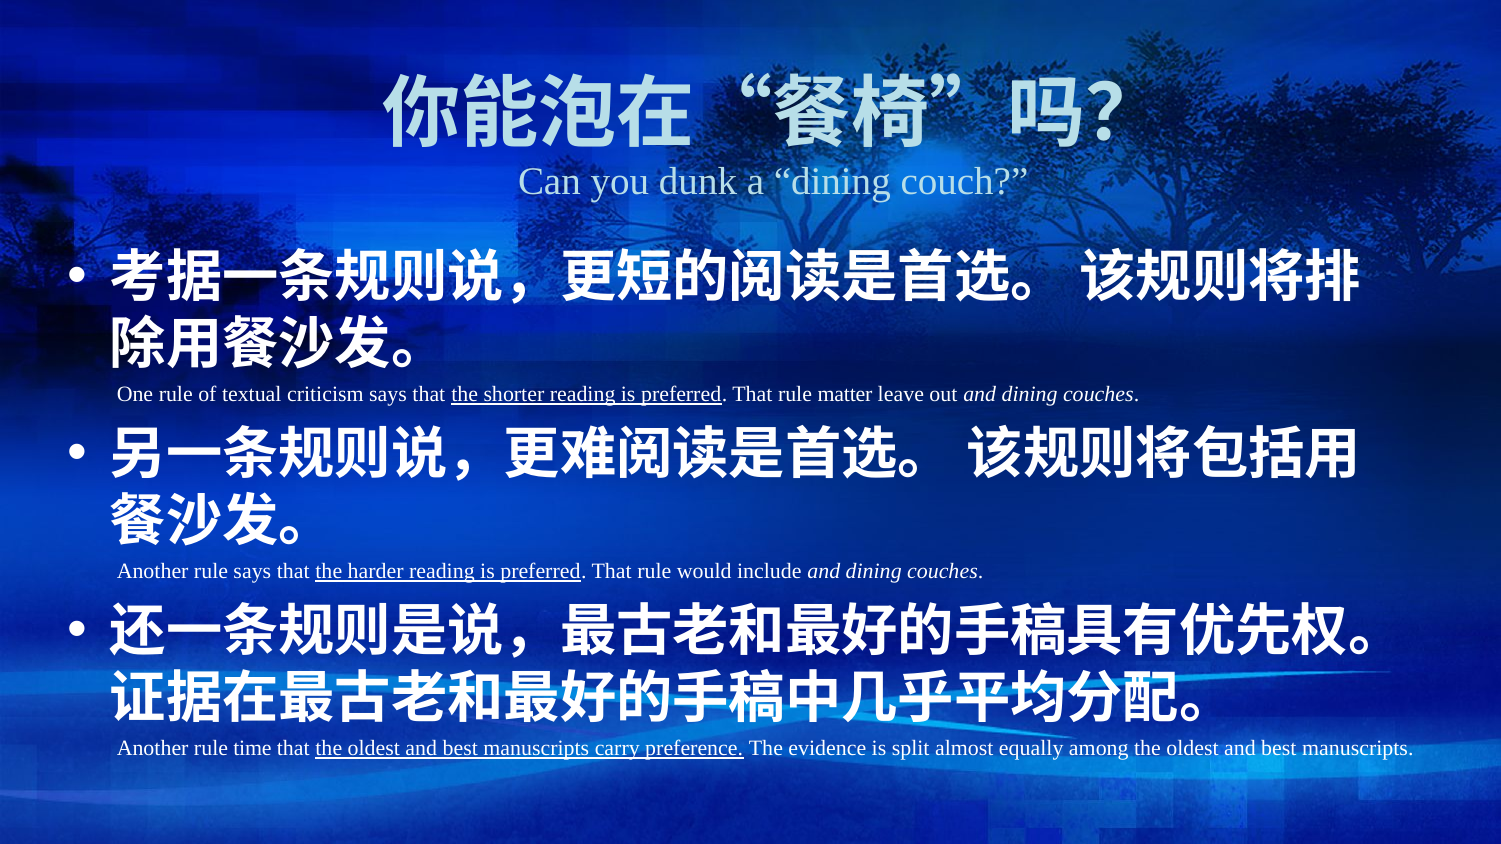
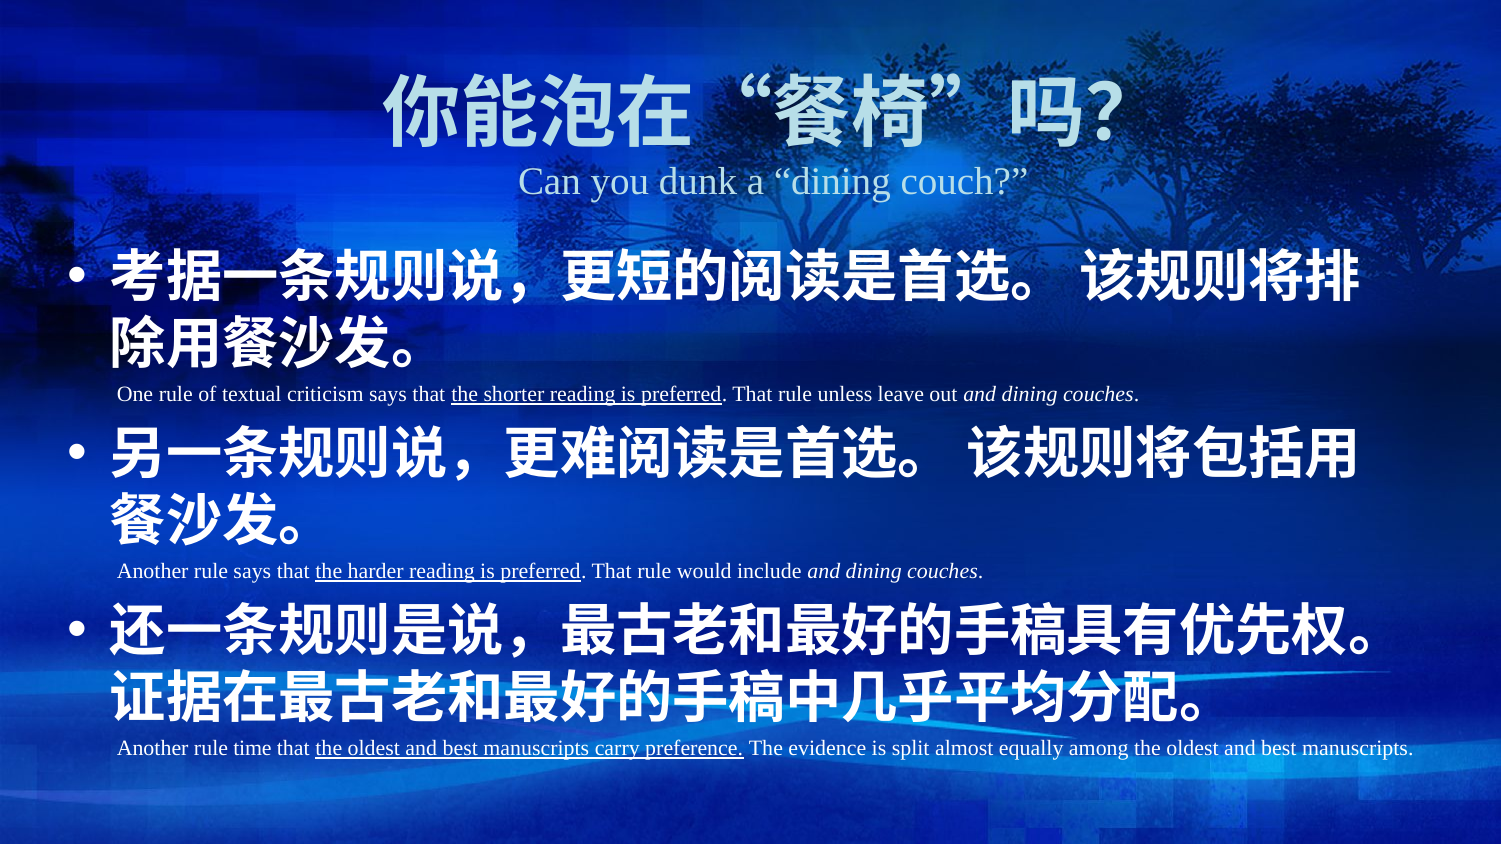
matter: matter -> unless
